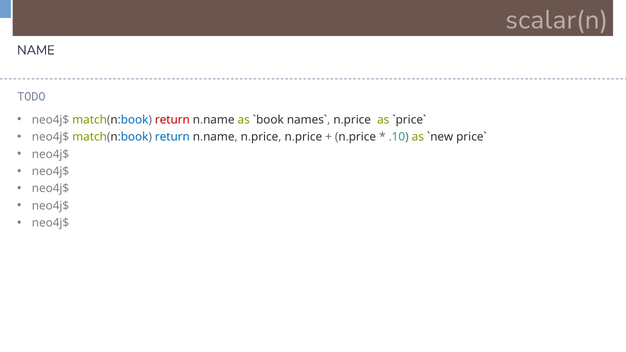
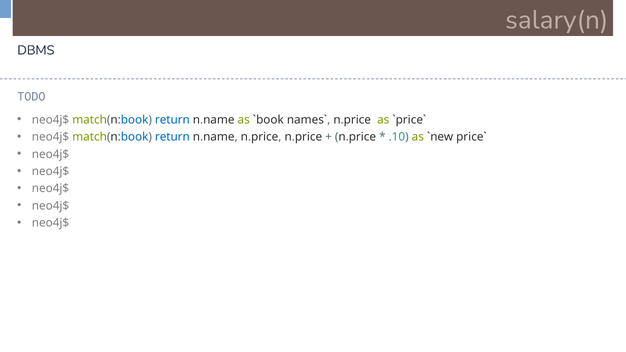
scalar(n: scalar(n -> salary(n
NAME: NAME -> DBMS
return at (172, 120) colour: red -> blue
